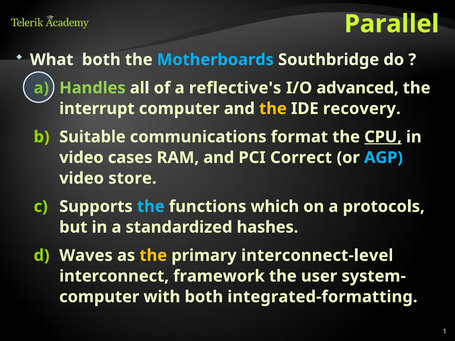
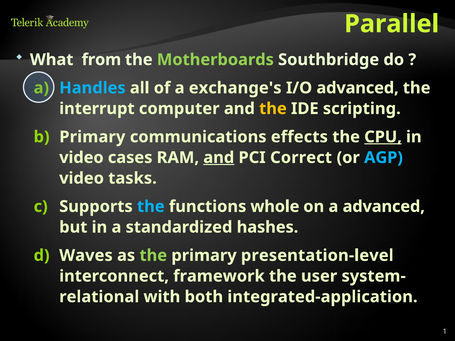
What both: both -> from
Motherboards colour: light blue -> light green
Handles colour: light green -> light blue
reflective's: reflective's -> exchange's
recovery: recovery -> scripting
Suitable at (92, 137): Suitable -> Primary
format: format -> effects
and at (219, 158) underline: none -> present
store: store -> tasks
which: which -> whole
a protocols: protocols -> advanced
the at (153, 256) colour: yellow -> light green
interconnect-level: interconnect-level -> presentation-level
computer at (99, 297): computer -> relational
integrated-formatting: integrated-formatting -> integrated-application
